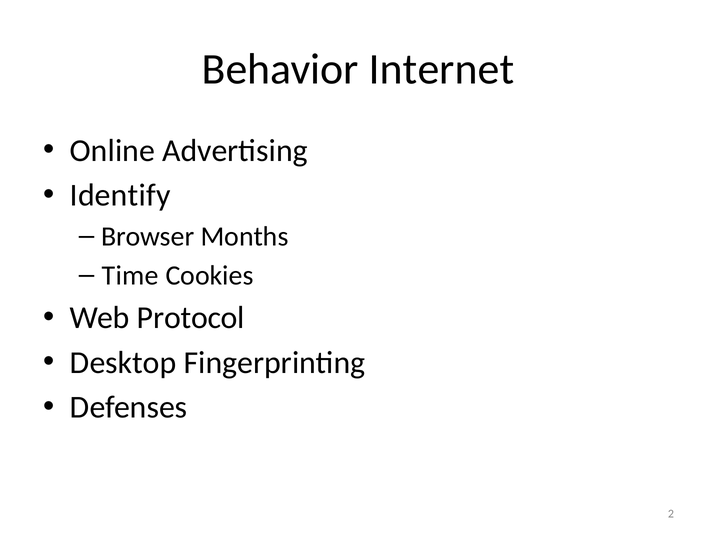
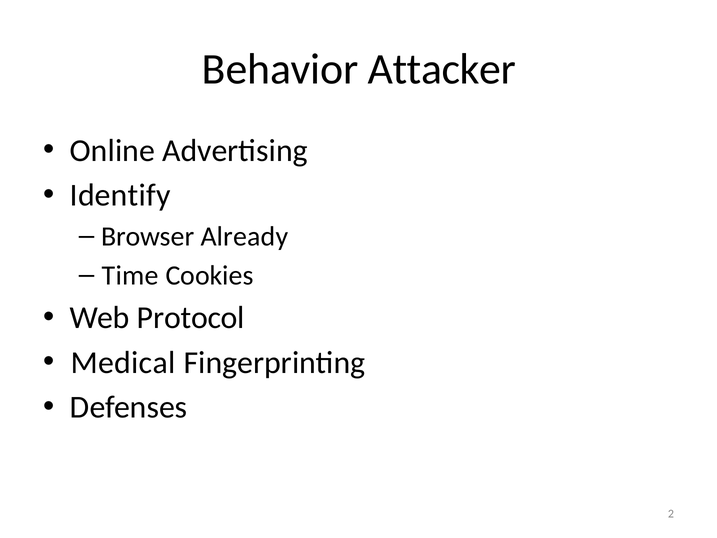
Internet: Internet -> Attacker
Months: Months -> Already
Desktop: Desktop -> Medical
